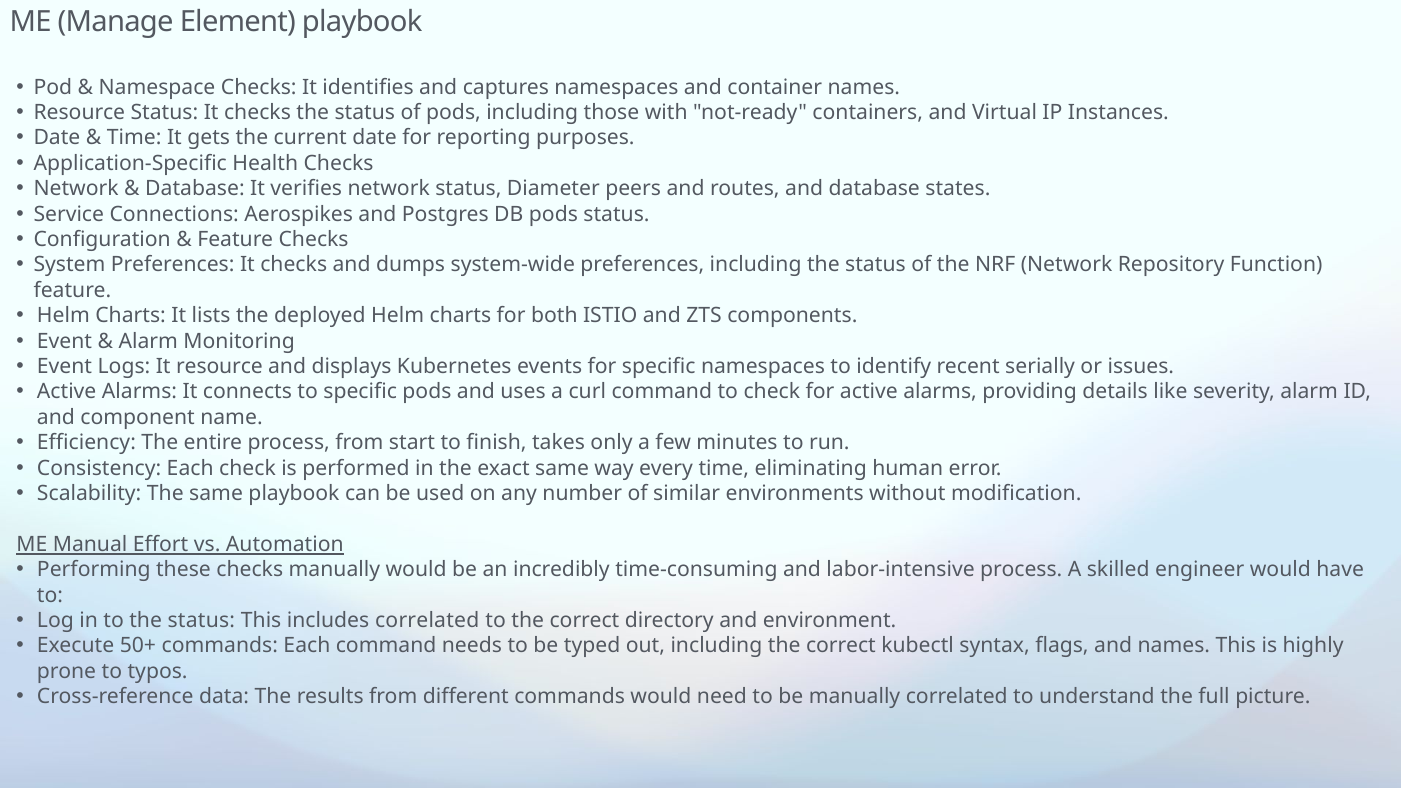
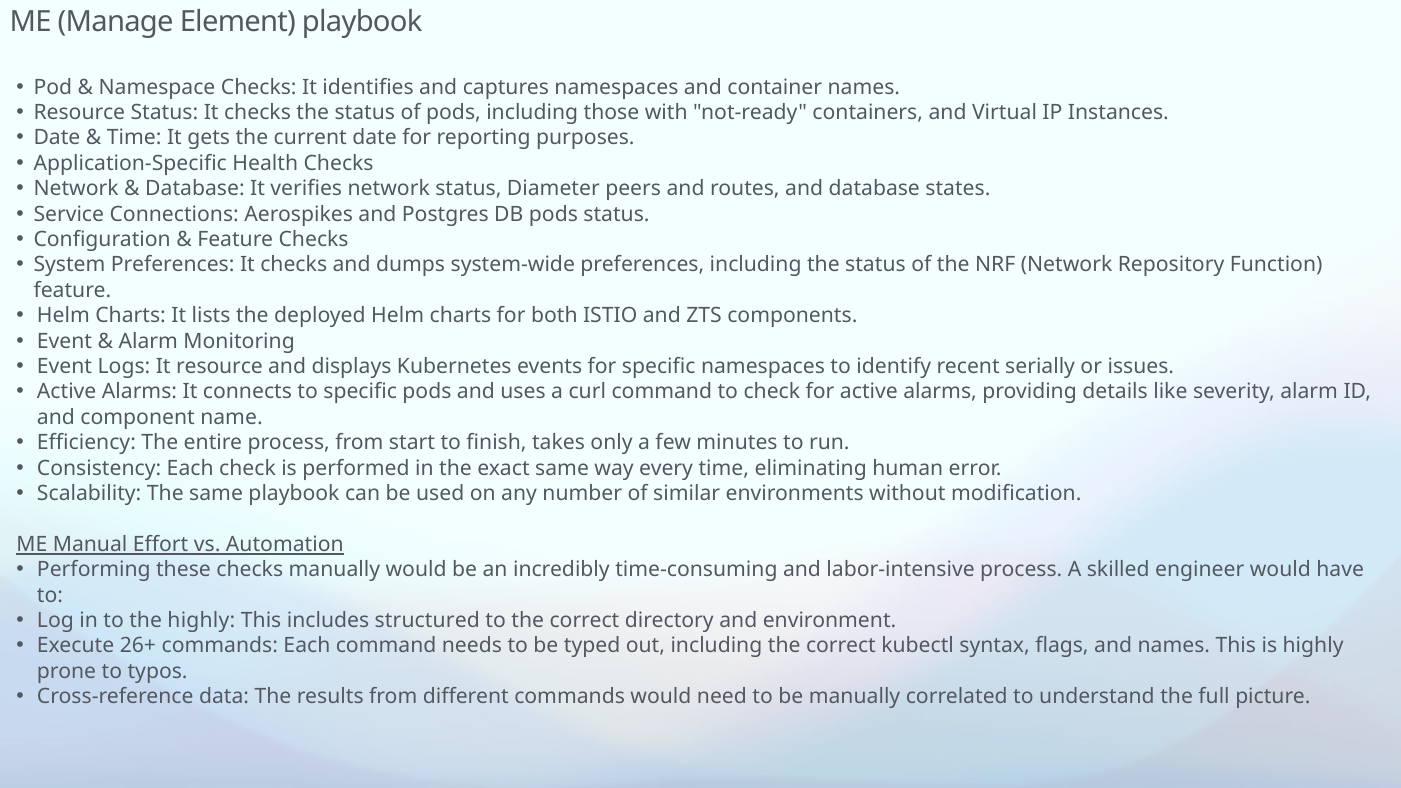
to the status: status -> highly
includes correlated: correlated -> structured
50+: 50+ -> 26+
